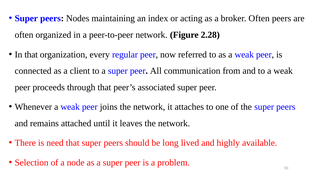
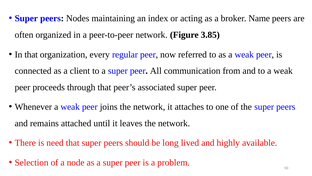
broker Often: Often -> Name
2.28: 2.28 -> 3.85
